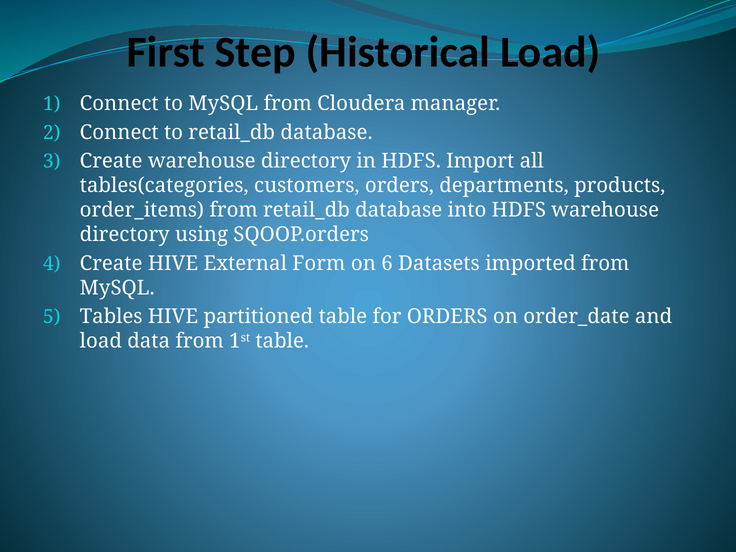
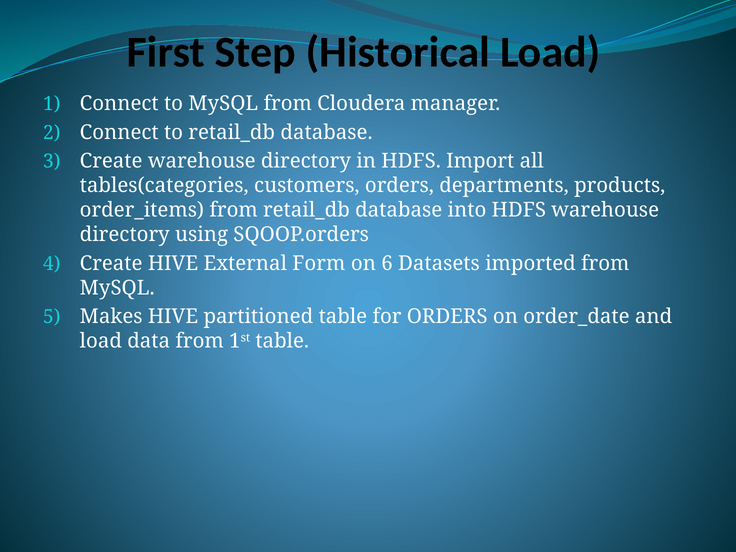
Tables: Tables -> Makes
